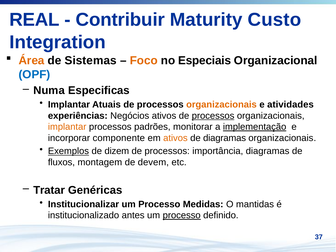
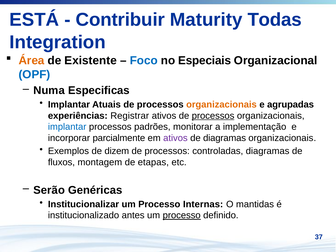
REAL: REAL -> ESTÁ
Custo: Custo -> Todas
Sistemas: Sistemas -> Existente
Foco colour: orange -> blue
atividades: atividades -> agrupadas
Negócios: Negócios -> Registrar
implantar at (67, 127) colour: orange -> blue
implementação underline: present -> none
componente: componente -> parcialmente
ativos at (175, 138) colour: orange -> purple
Exemplos underline: present -> none
importância: importância -> controladas
devem: devem -> etapas
Tratar: Tratar -> Serão
Medidas: Medidas -> Internas
